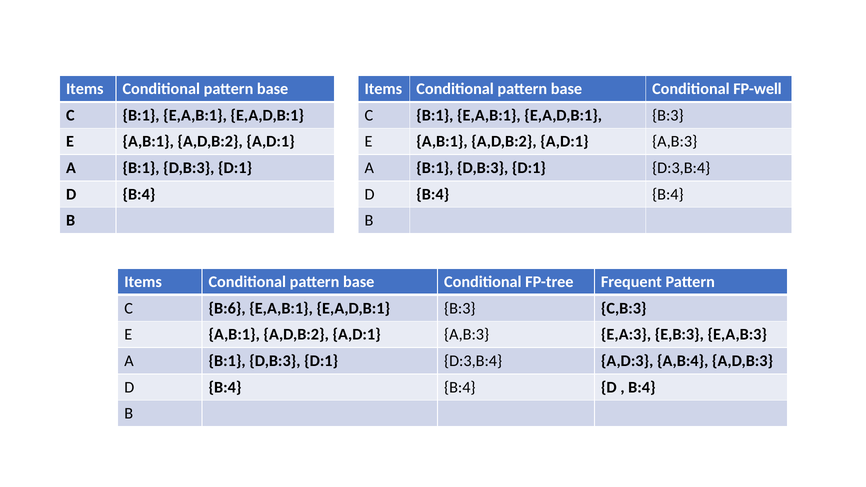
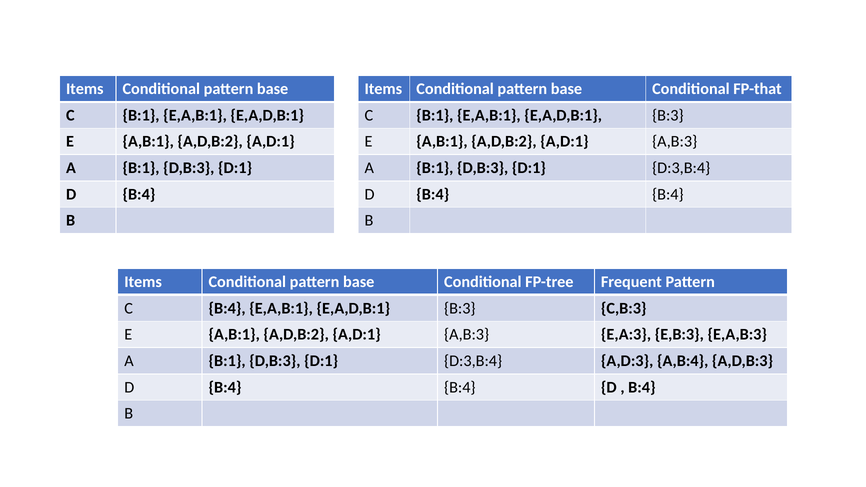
FP-well: FP-well -> FP-that
C B:6: B:6 -> B:4
